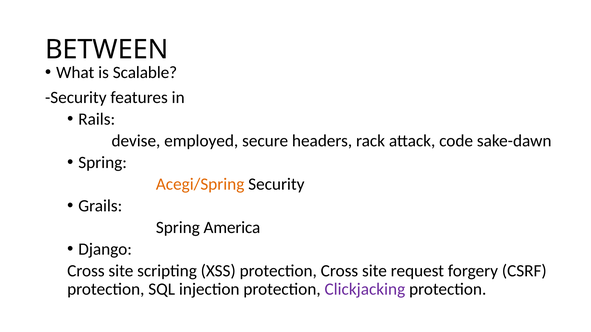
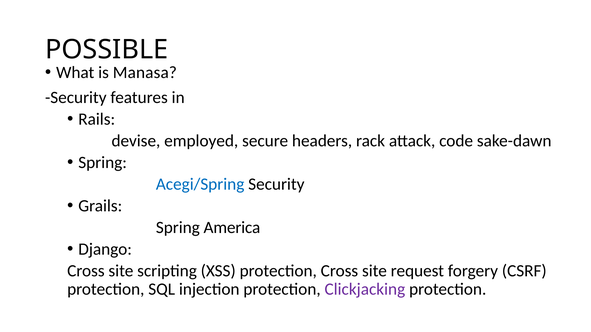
BETWEEN: BETWEEN -> POSSIBLE
Scalable: Scalable -> Manasa
Acegi/Spring colour: orange -> blue
